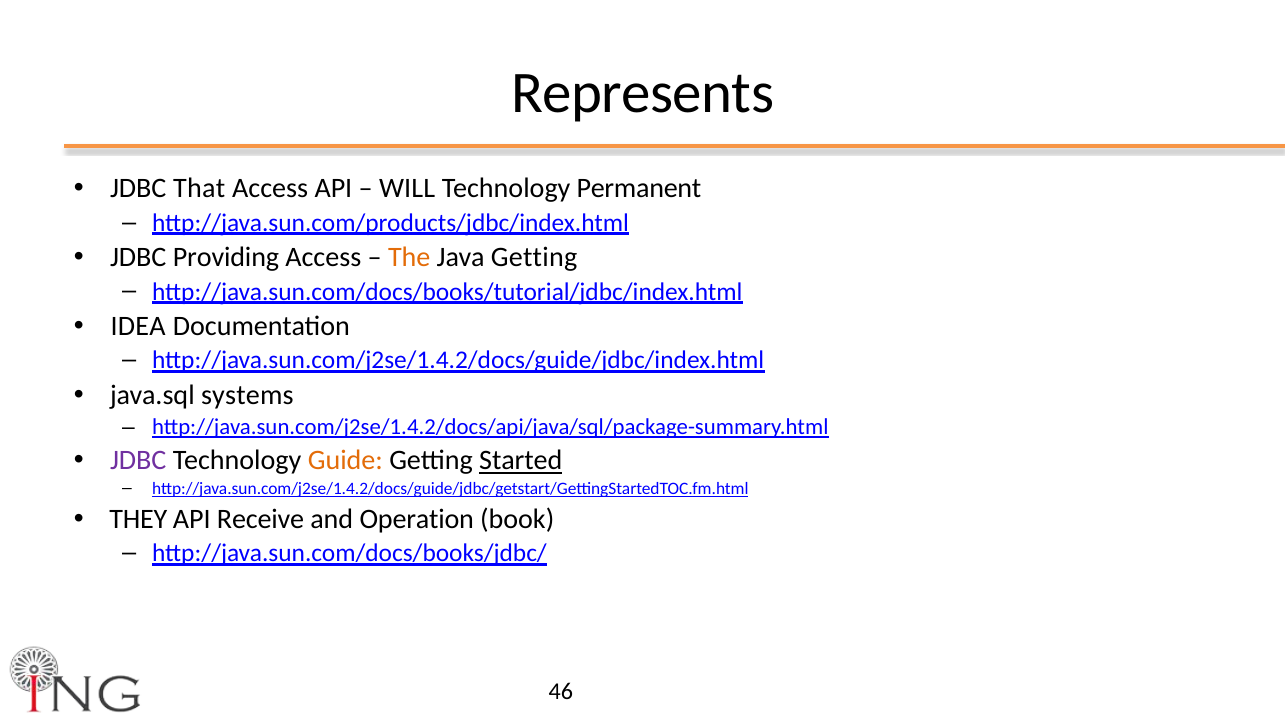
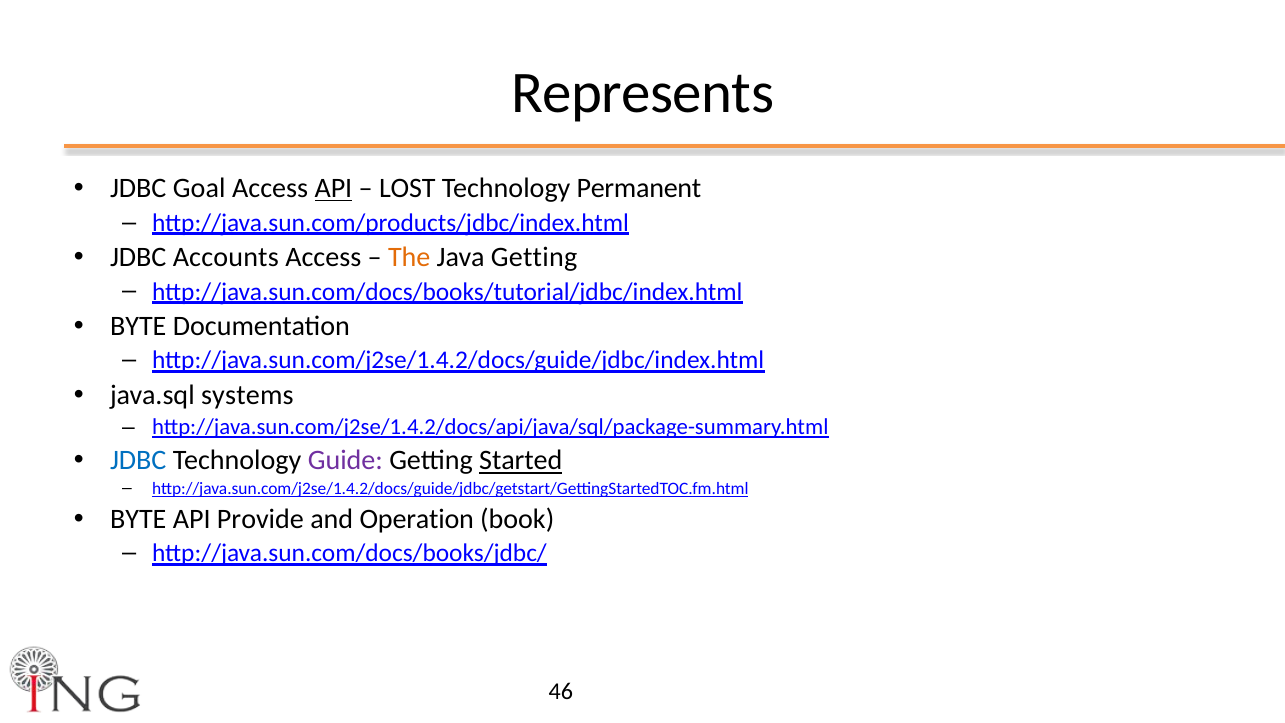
That: That -> Goal
API at (333, 188) underline: none -> present
WILL: WILL -> LOST
Providing: Providing -> Accounts
IDEA at (138, 326): IDEA -> BYTE
JDBC at (138, 460) colour: purple -> blue
Guide colour: orange -> purple
THEY at (138, 519): THEY -> BYTE
Receive: Receive -> Provide
